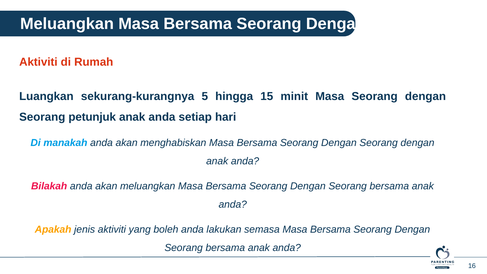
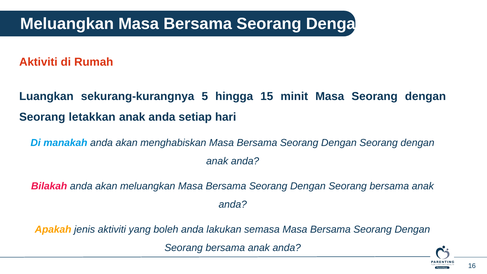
petunjuk: petunjuk -> letakkan
